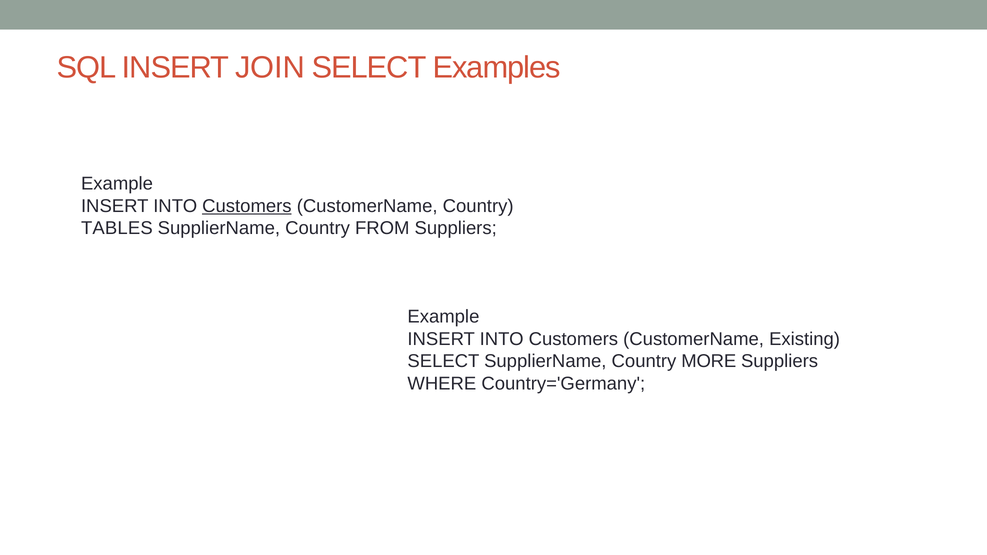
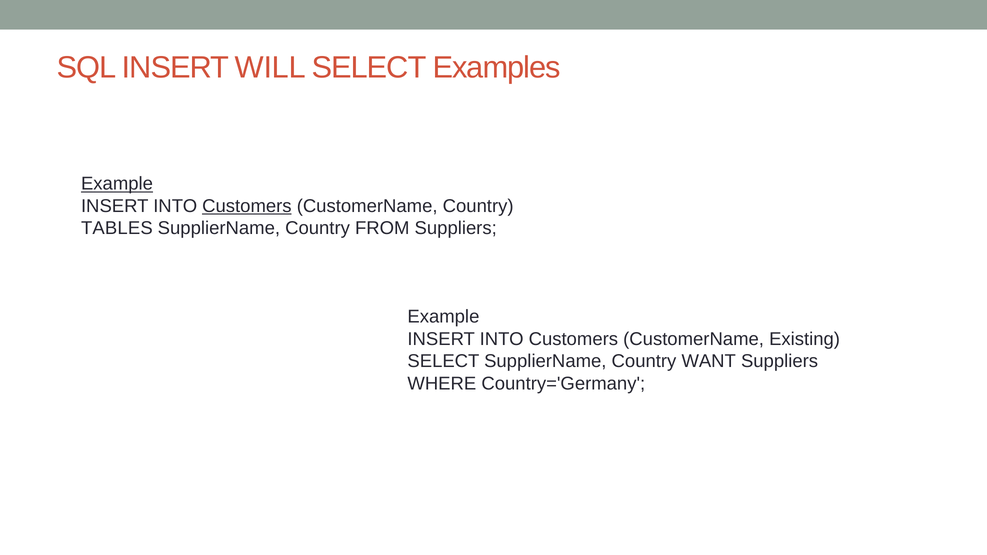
JOIN: JOIN -> WILL
Example at (117, 184) underline: none -> present
MORE: MORE -> WANT
